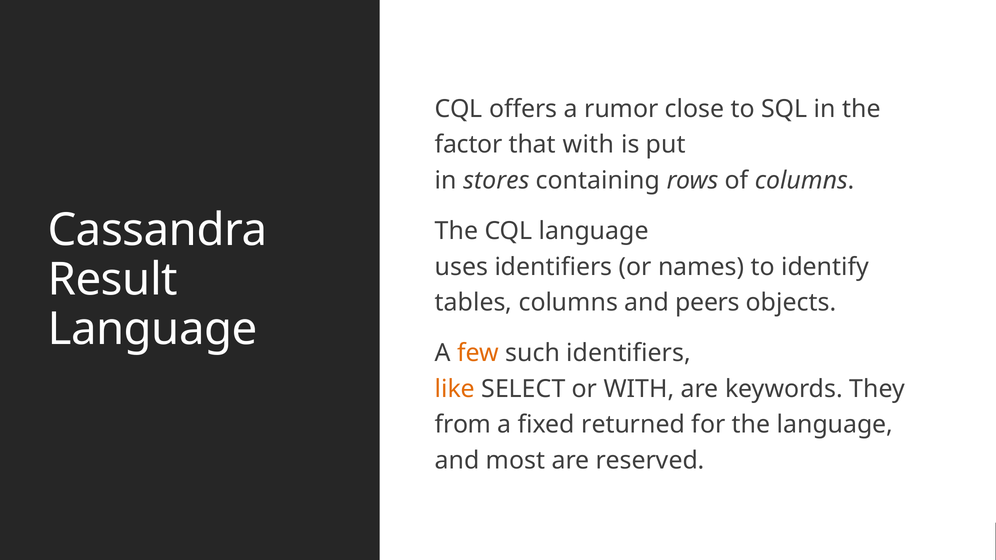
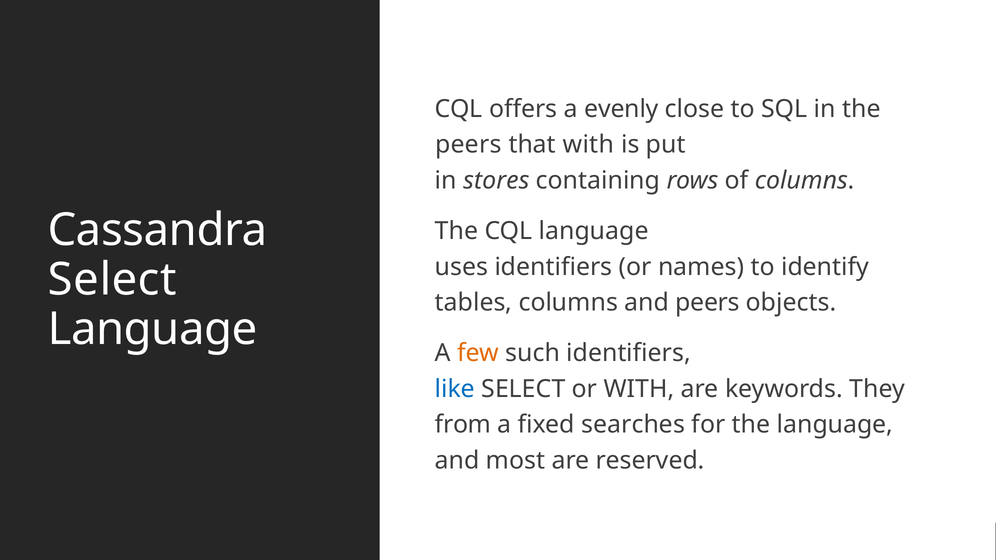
rumor: rumor -> evenly
factor at (469, 145): factor -> peers
Result at (113, 280): Result -> Select
like colour: orange -> blue
returned: returned -> searches
